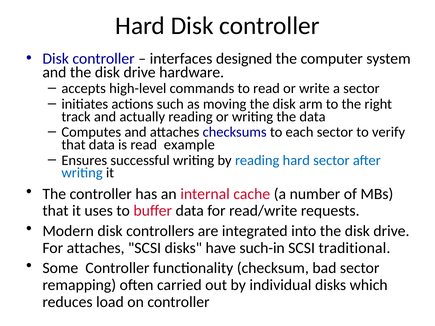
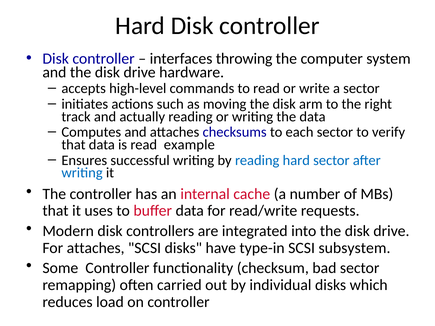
designed: designed -> throwing
such-in: such-in -> type-in
traditional: traditional -> subsystem
